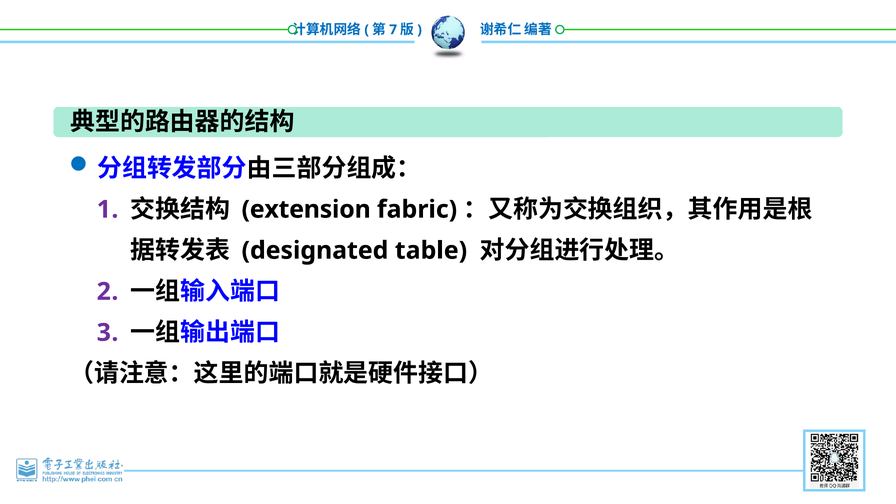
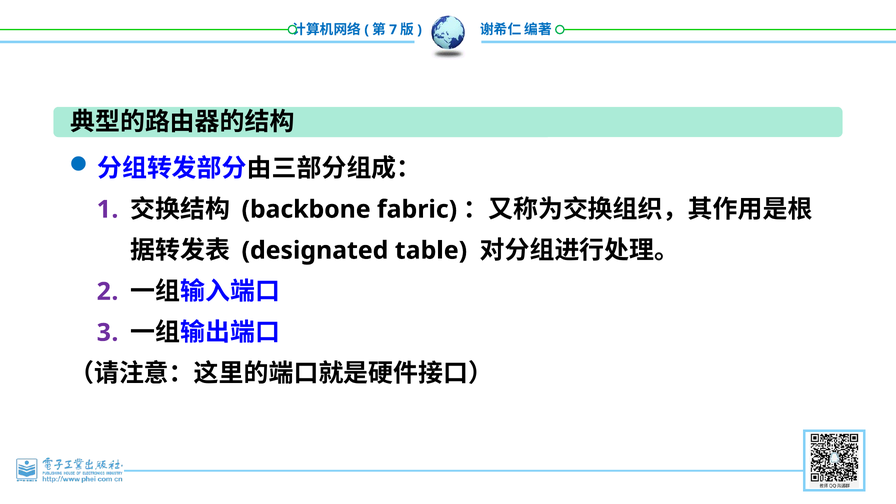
extension: extension -> backbone
